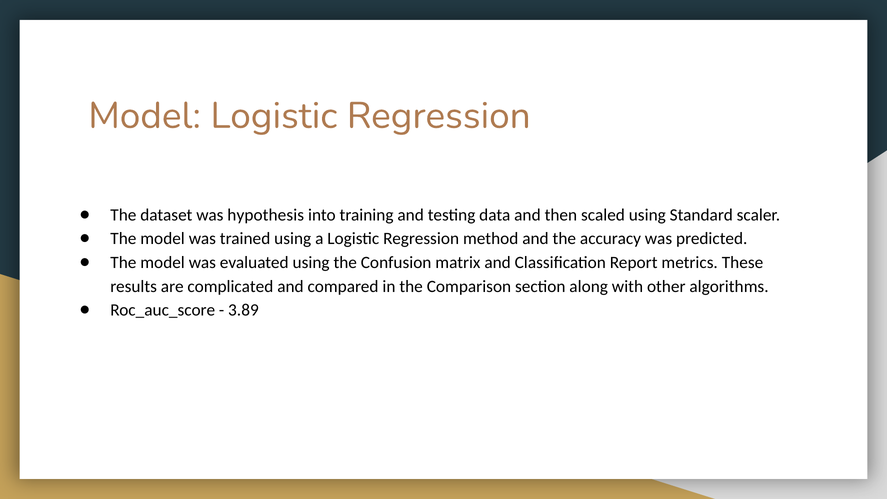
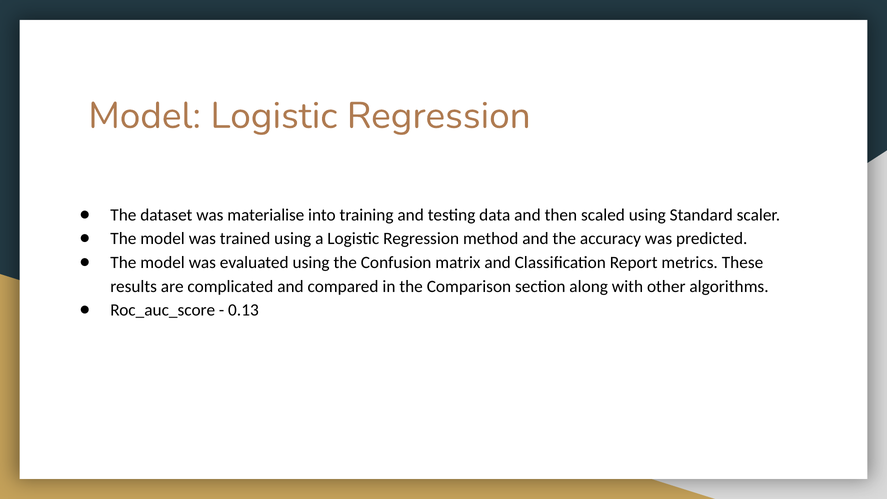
hypothesis: hypothesis -> materialise
3.89: 3.89 -> 0.13
